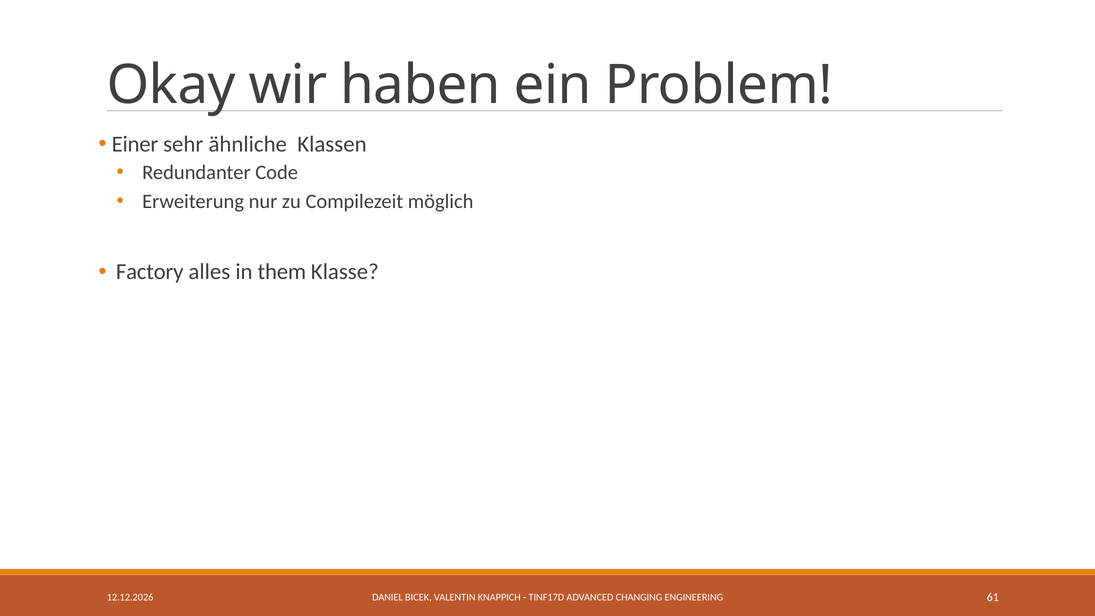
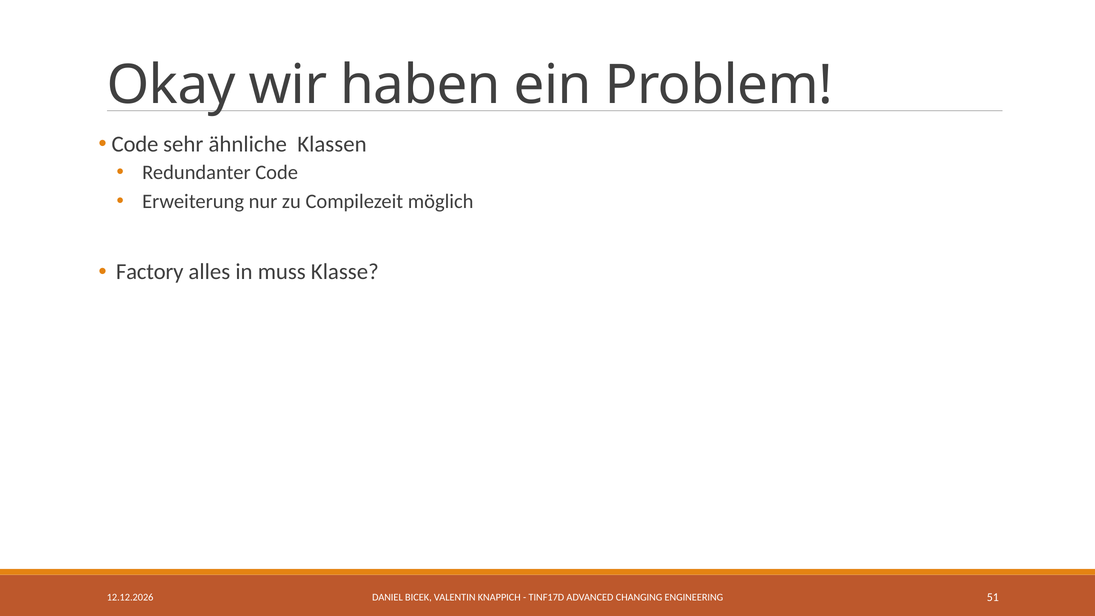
Einer at (135, 144): Einer -> Code
them: them -> muss
61: 61 -> 51
